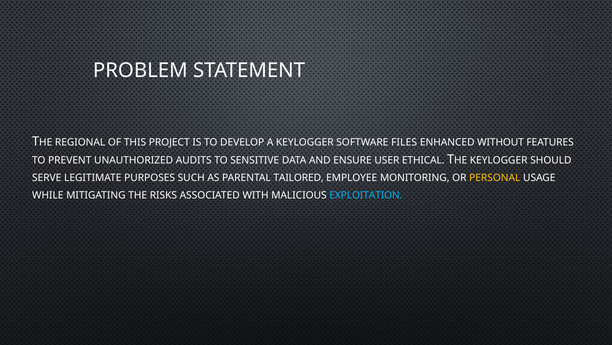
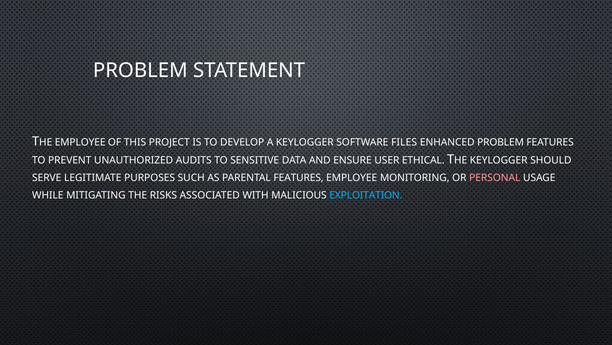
THE REGIONAL: REGIONAL -> EMPLOYEE
ENHANCED WITHOUT: WITHOUT -> PROBLEM
PARENTAL TAILORED: TAILORED -> FEATURES
PERSONAL colour: yellow -> pink
